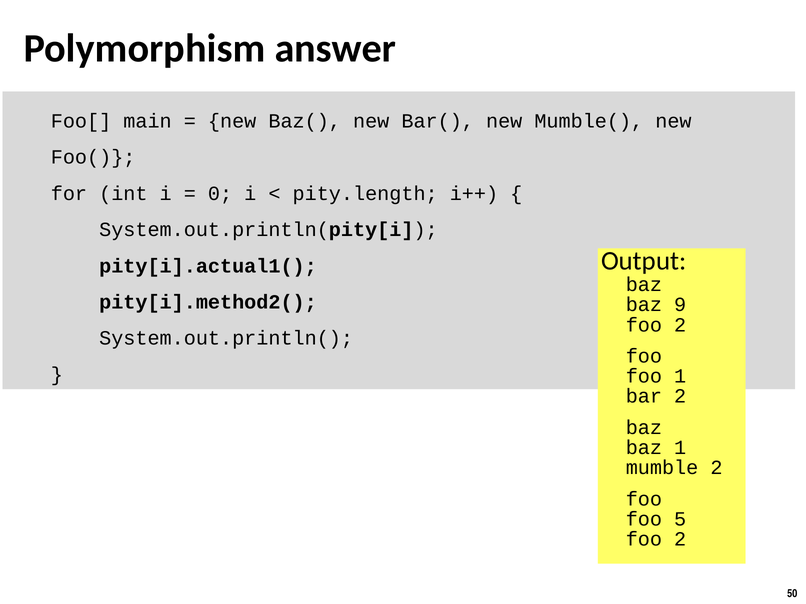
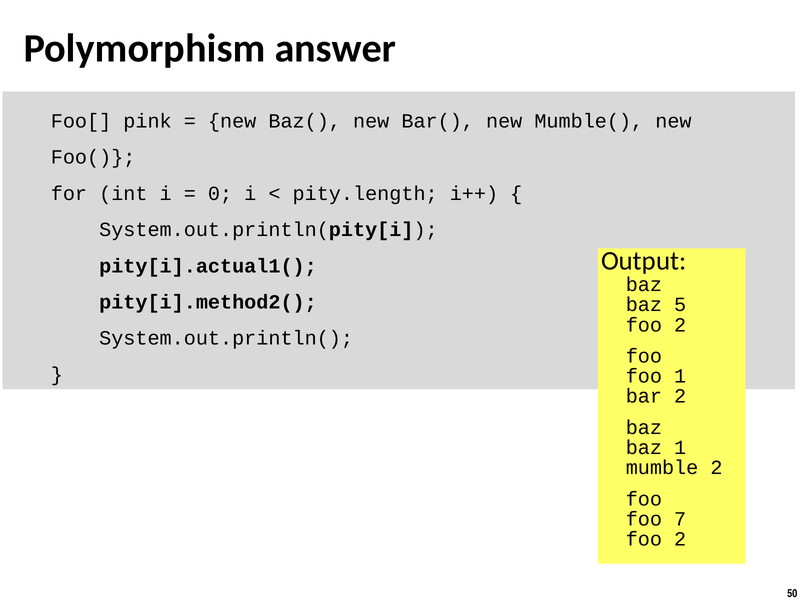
main: main -> pink
9: 9 -> 5
5: 5 -> 7
